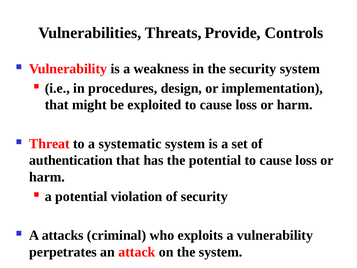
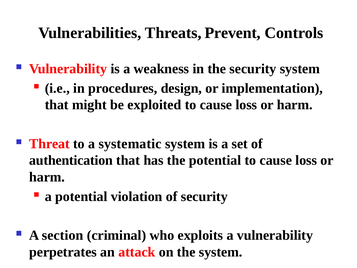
Provide: Provide -> Prevent
attacks: attacks -> section
